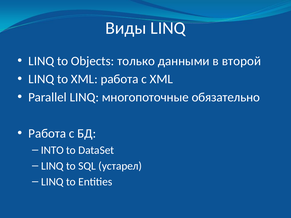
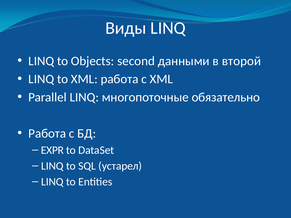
только: только -> second
INTO: INTO -> EXPR
